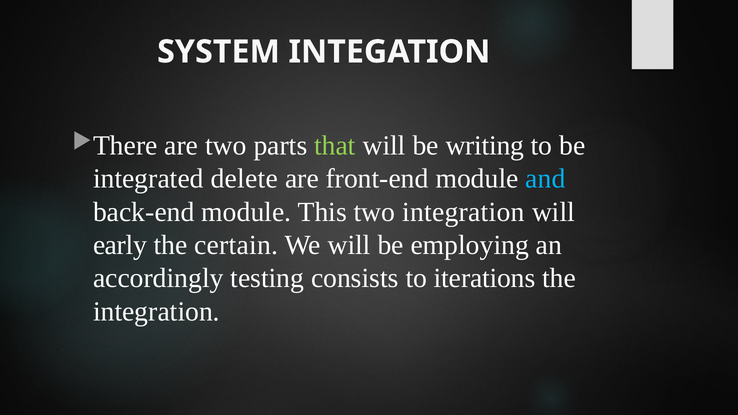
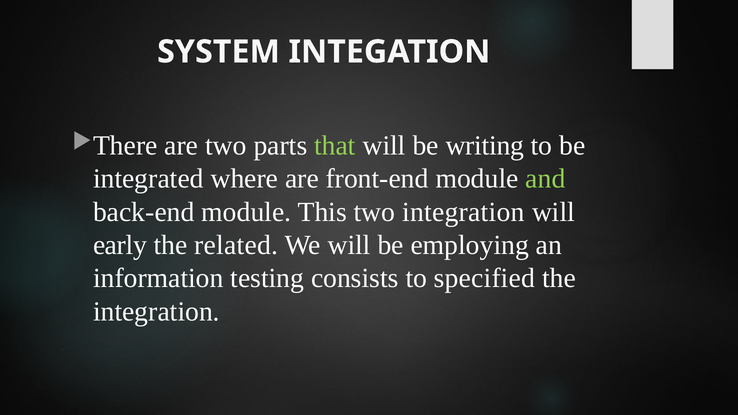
delete: delete -> where
and colour: light blue -> light green
certain: certain -> related
accordingly: accordingly -> information
iterations: iterations -> specified
